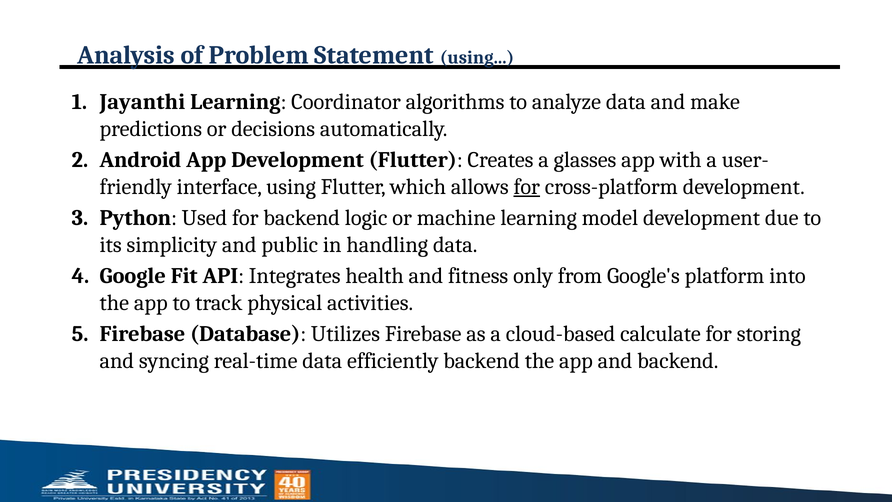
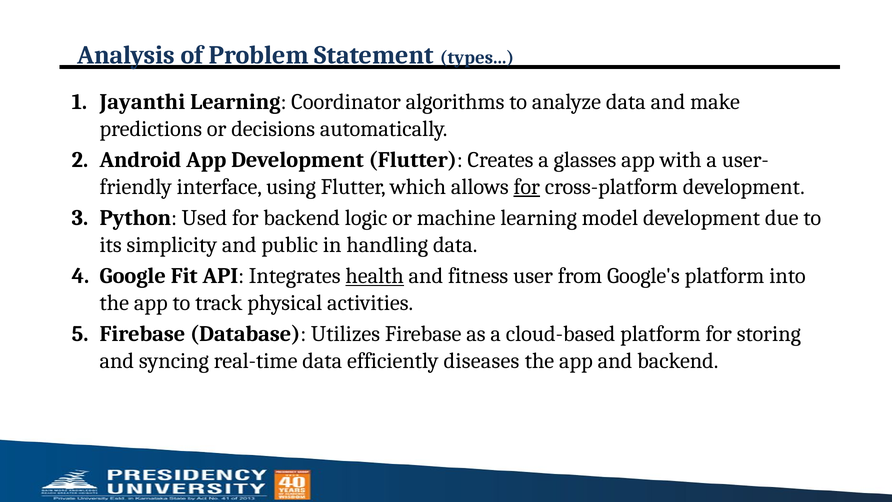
Statement using: using -> types
health underline: none -> present
only: only -> user
cloud-based calculate: calculate -> platform
efficiently backend: backend -> diseases
